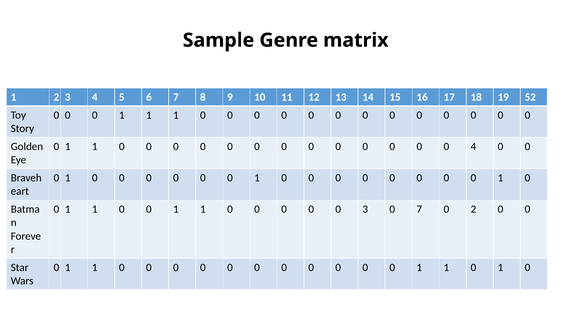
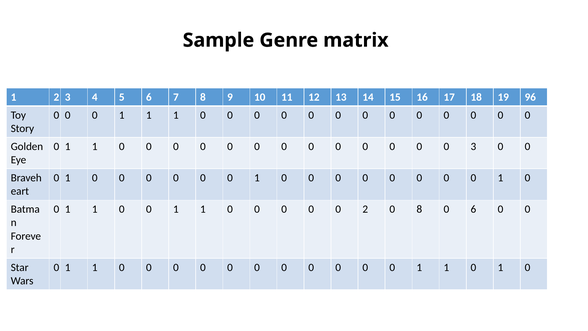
52: 52 -> 96
0 4: 4 -> 3
0 3: 3 -> 2
0 7: 7 -> 8
0 2: 2 -> 6
